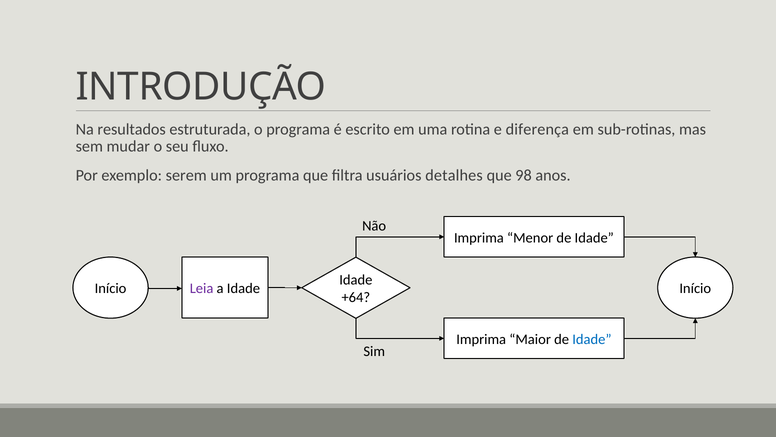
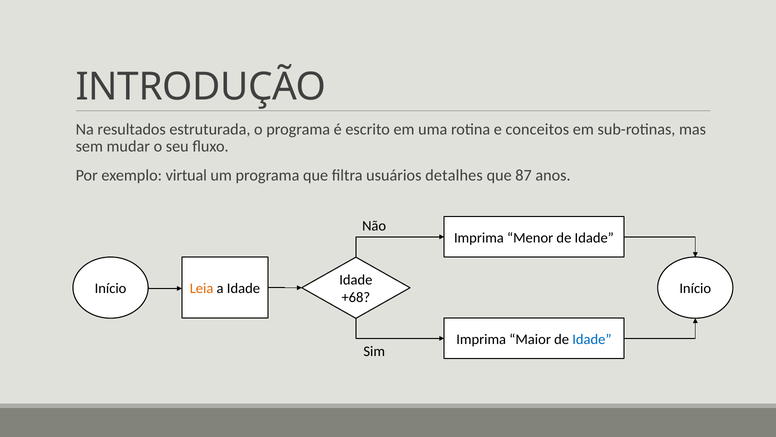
diferença: diferença -> conceitos
serem: serem -> virtual
98: 98 -> 87
Leia colour: purple -> orange
+64: +64 -> +68
